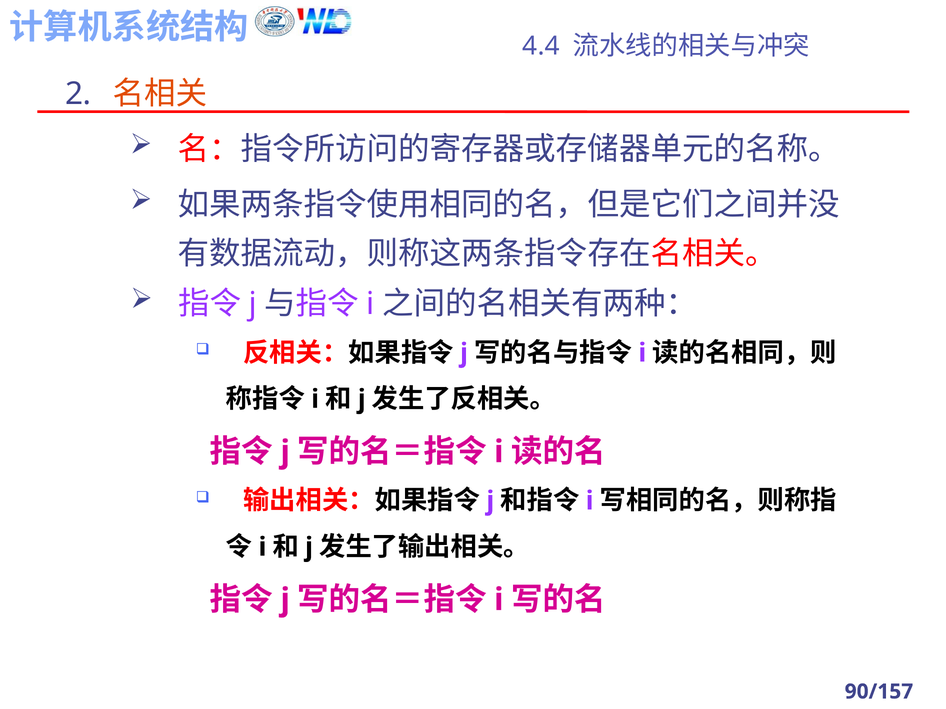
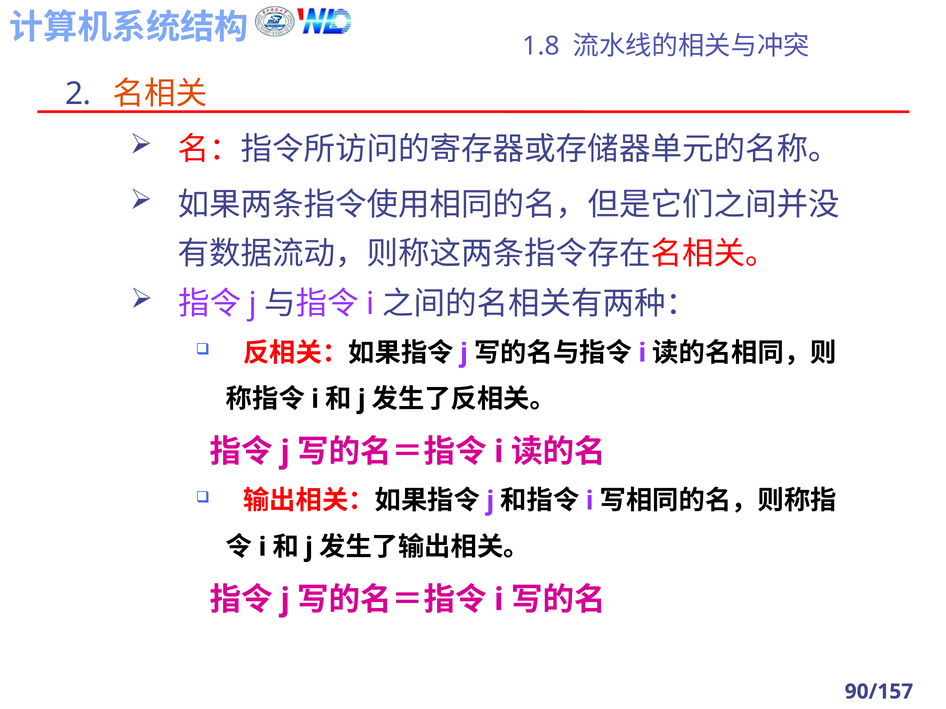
4.4: 4.4 -> 1.8
